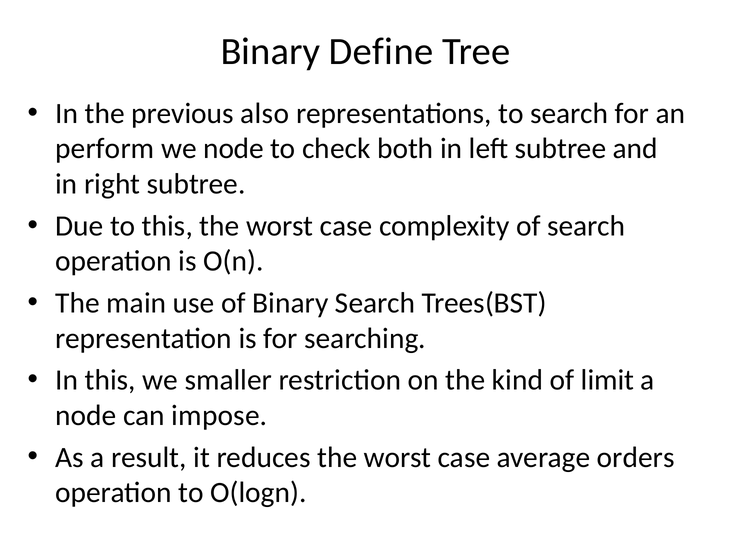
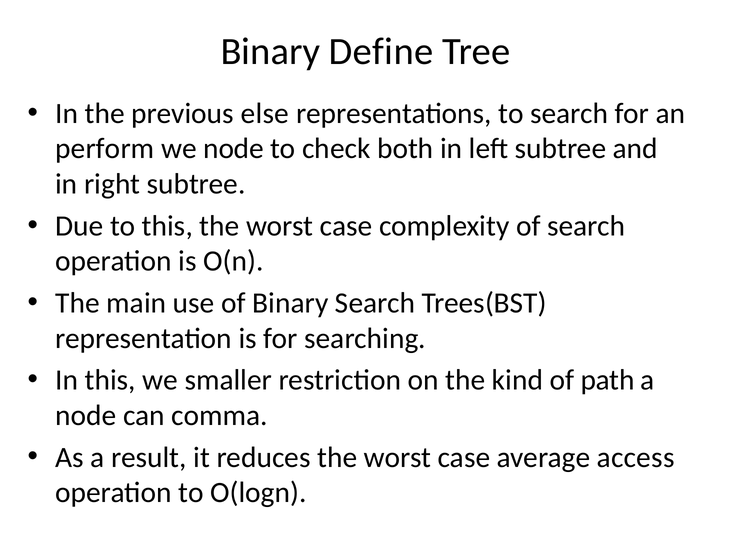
also: also -> else
limit: limit -> path
impose: impose -> comma
orders: orders -> access
